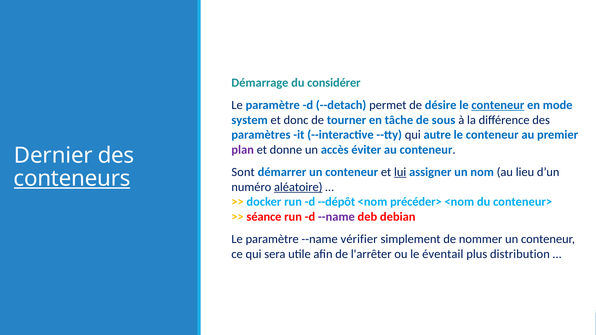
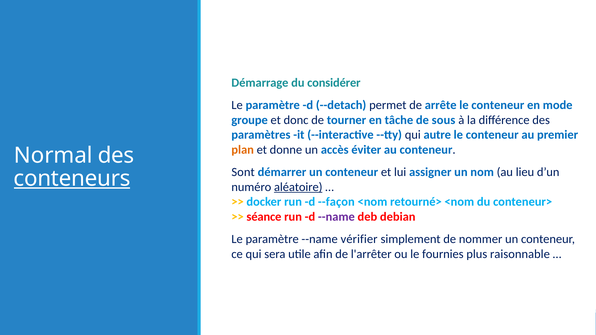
désire: désire -> arrête
conteneur at (498, 105) underline: present -> none
system: system -> groupe
plan colour: purple -> orange
Dernier: Dernier -> Normal
lui underline: present -> none
--dépôt: --dépôt -> --façon
précéder>: précéder> -> retourné>
éventail: éventail -> fournies
distribution: distribution -> raisonnable
